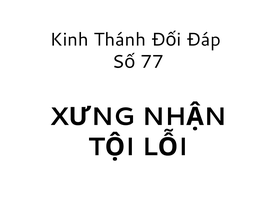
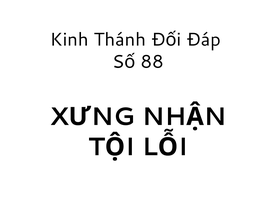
77: 77 -> 88
